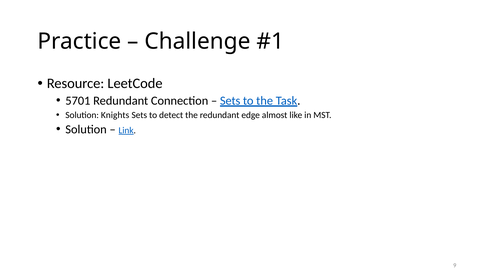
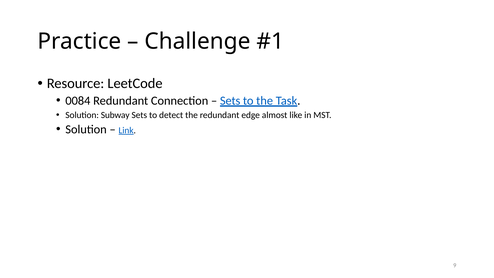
5701: 5701 -> 0084
Knights: Knights -> Subway
